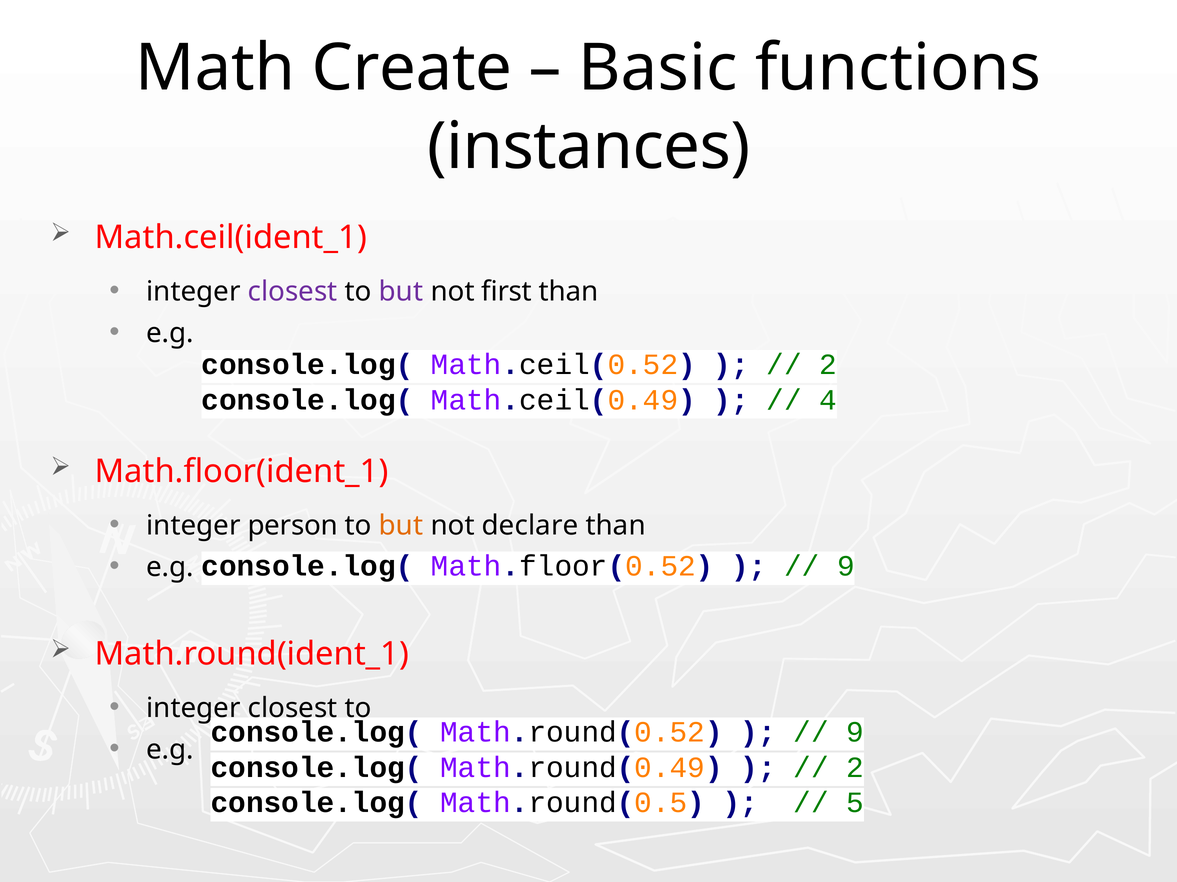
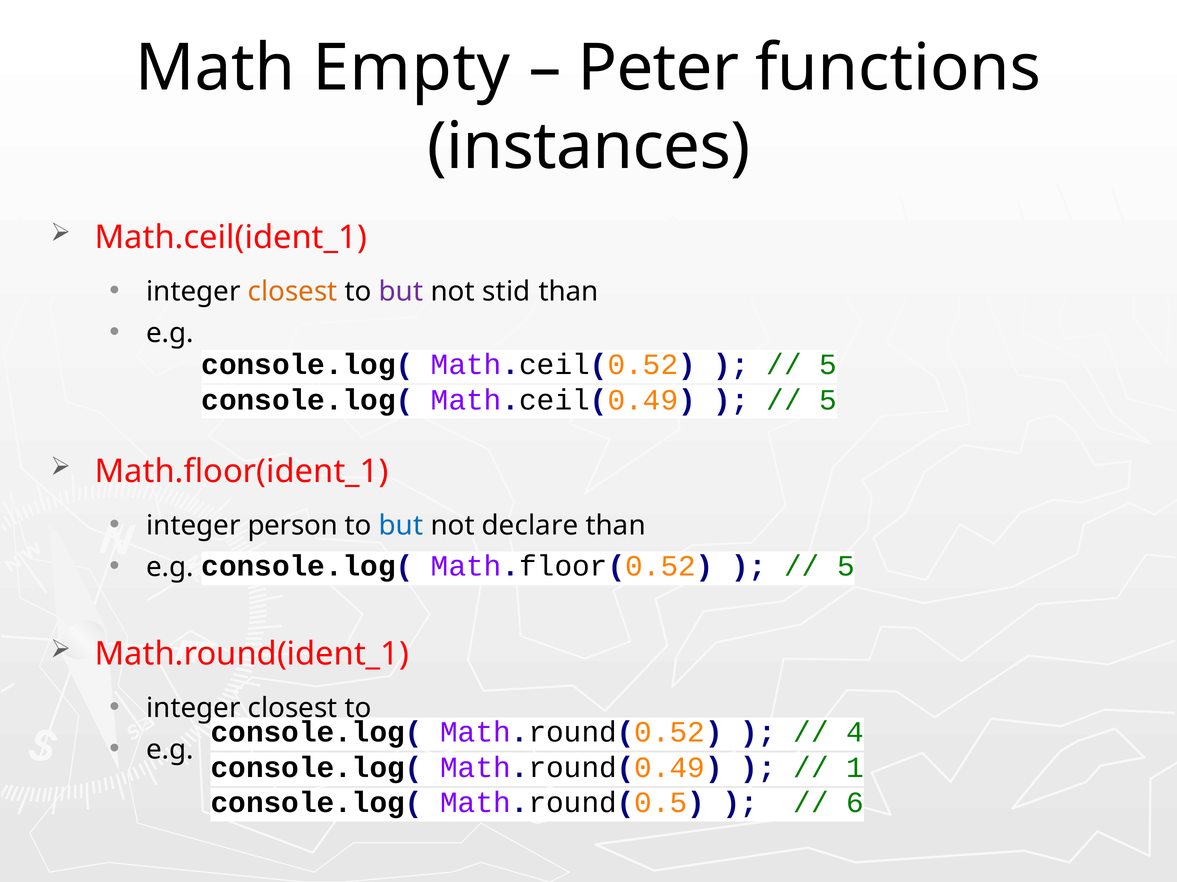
Create: Create -> Empty
Basic: Basic -> Peter
closest at (293, 292) colour: purple -> orange
first: first -> stid
2 at (828, 365): 2 -> 5
4 at (828, 400): 4 -> 5
but at (401, 526) colour: orange -> blue
9 at (846, 567): 9 -> 5
9 at (855, 733): 9 -> 4
2 at (855, 768): 2 -> 1
5: 5 -> 6
